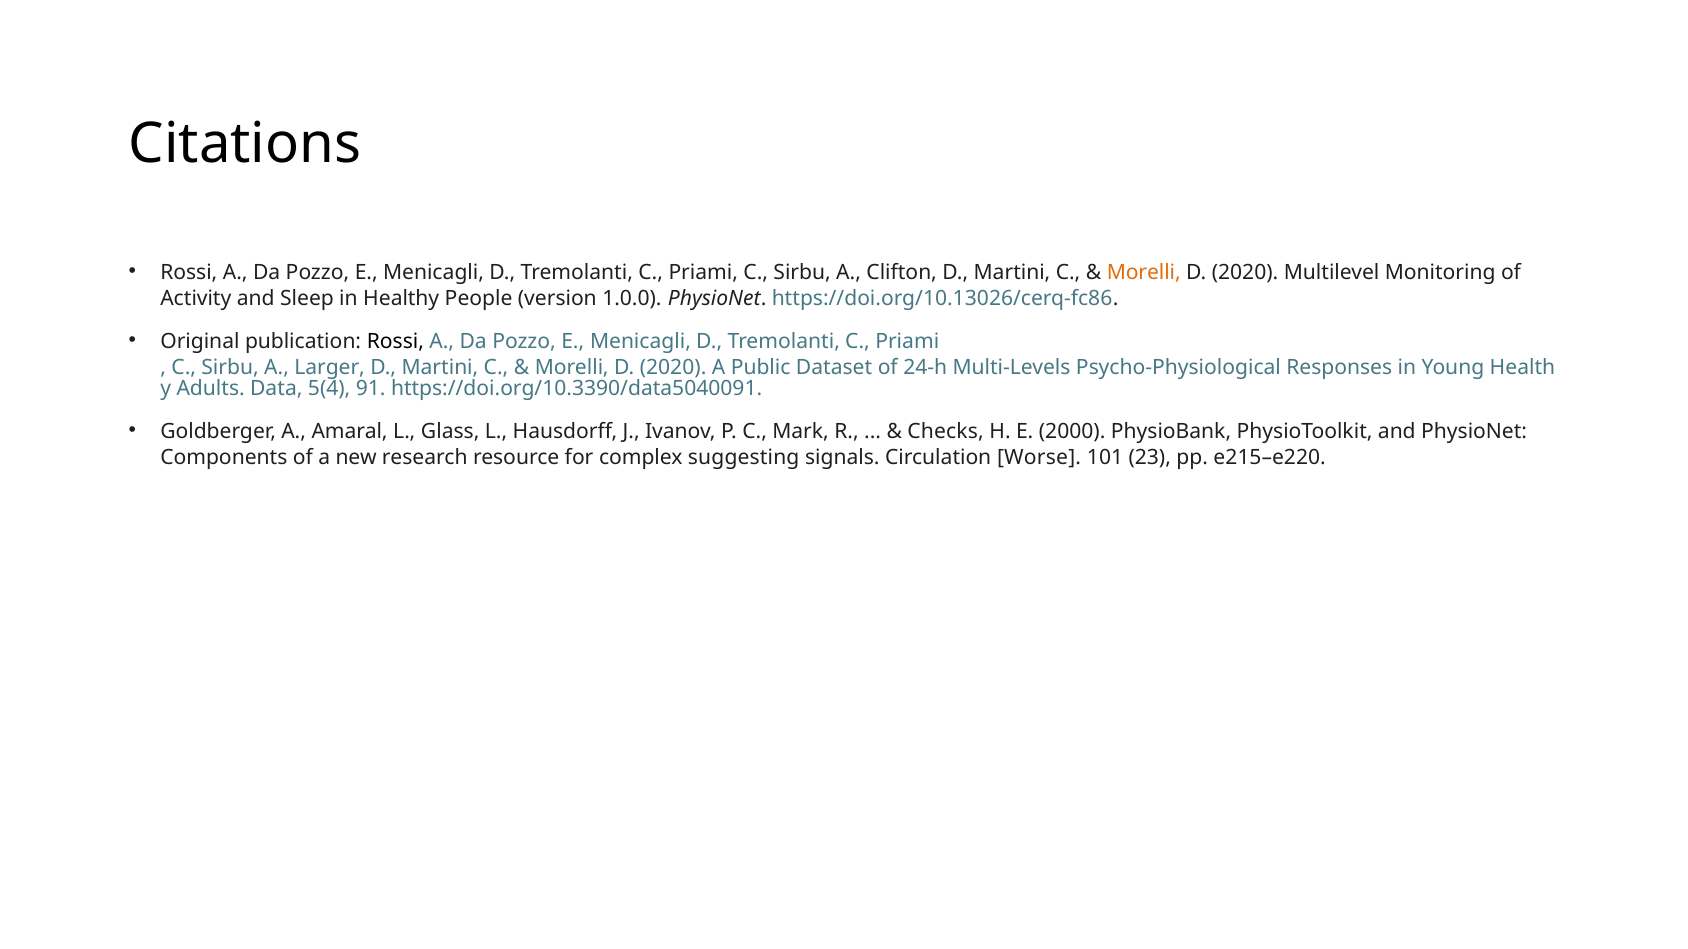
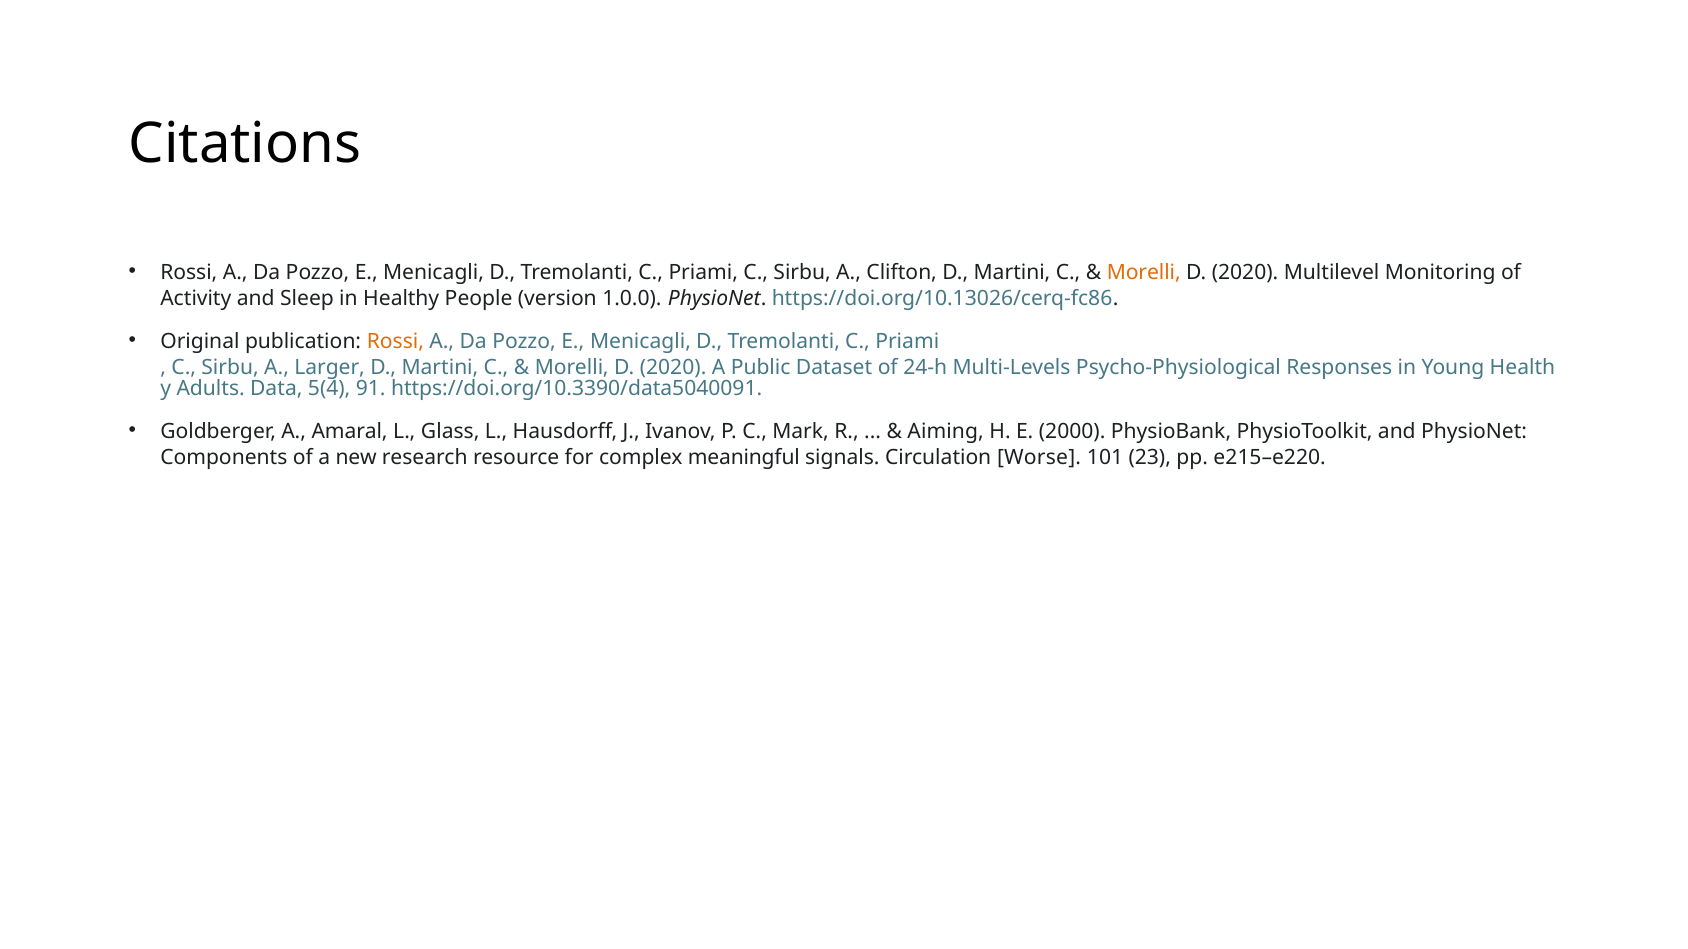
Rossi at (395, 342) colour: black -> orange
Checks: Checks -> Aiming
suggesting: suggesting -> meaningful
